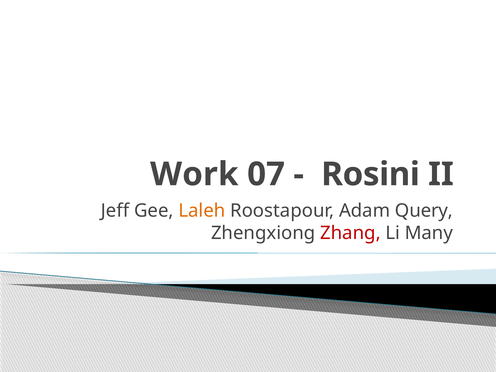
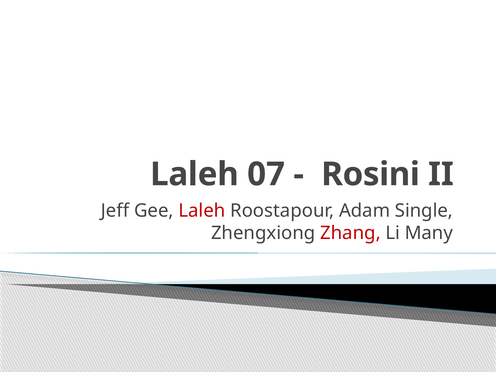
Work at (194, 174): Work -> Laleh
Laleh at (202, 211) colour: orange -> red
Query: Query -> Single
